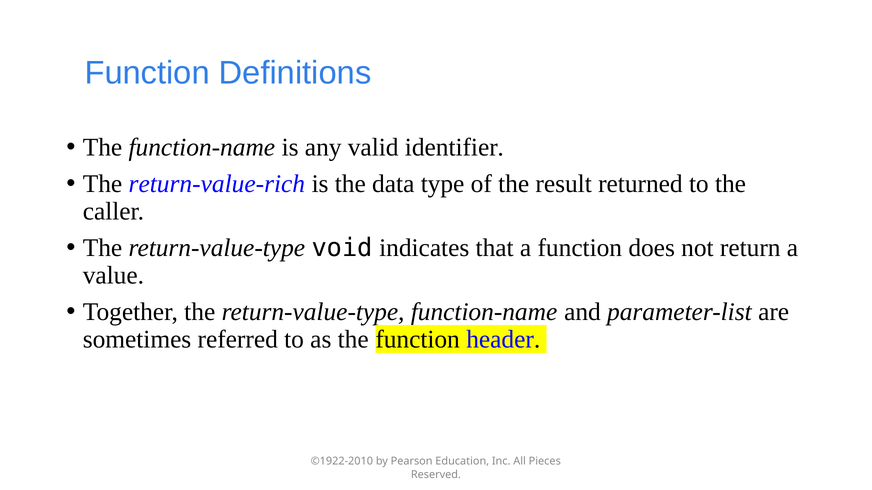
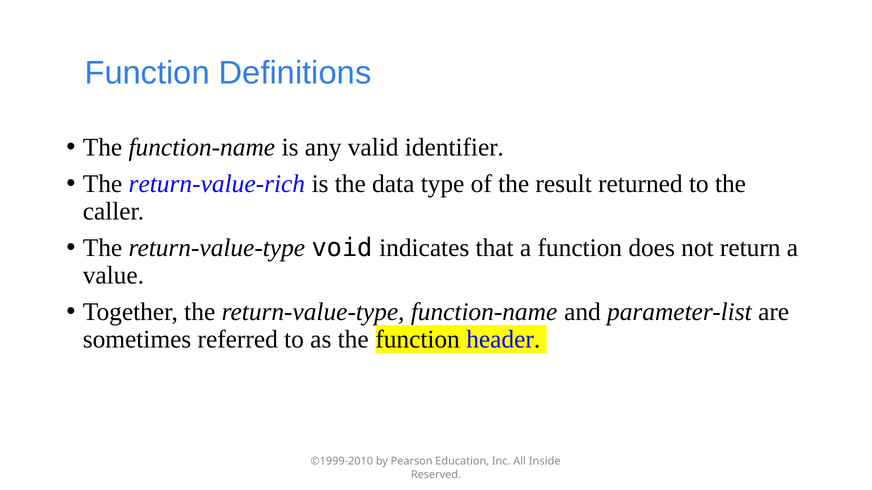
©1922-2010: ©1922-2010 -> ©1999-2010
Pieces: Pieces -> Inside
